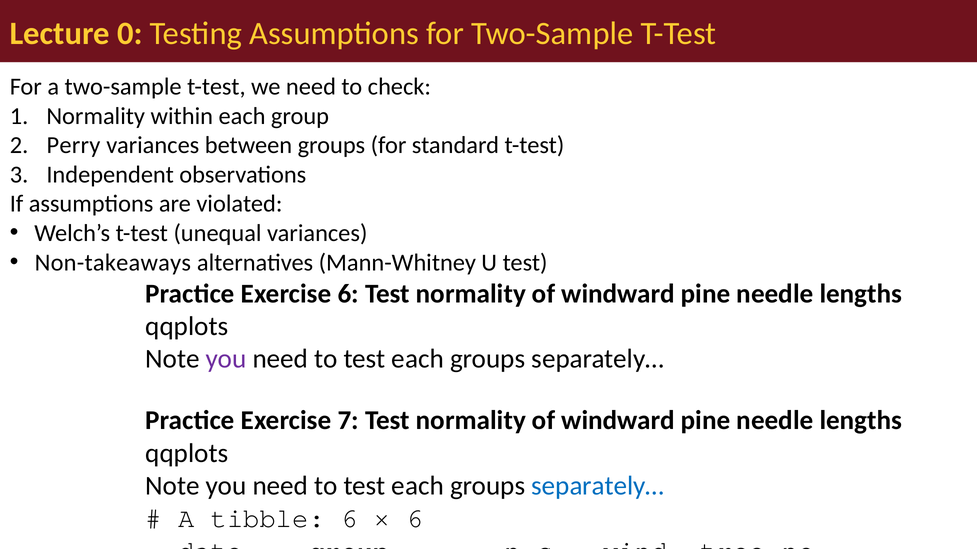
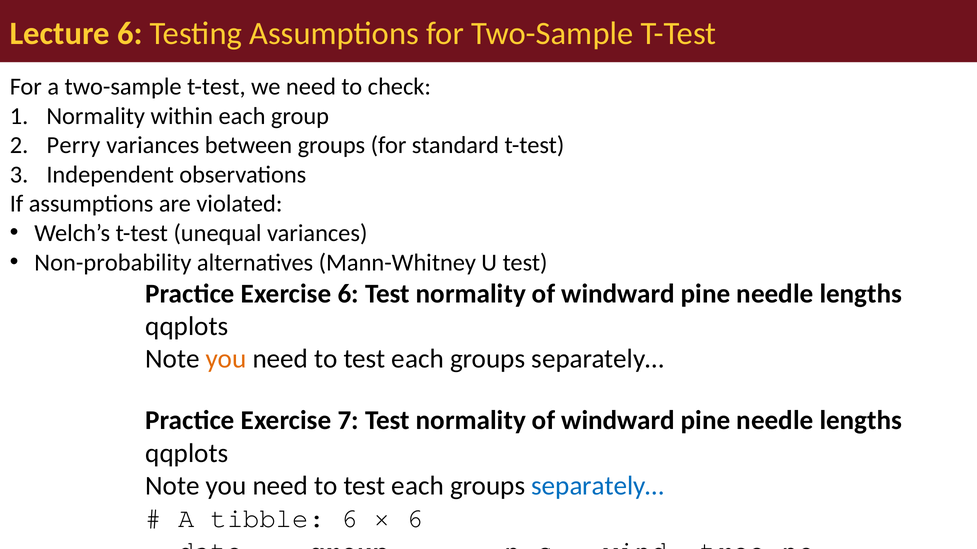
Lecture 0: 0 -> 6
Non-takeaways: Non-takeaways -> Non-probability
you at (226, 359) colour: purple -> orange
